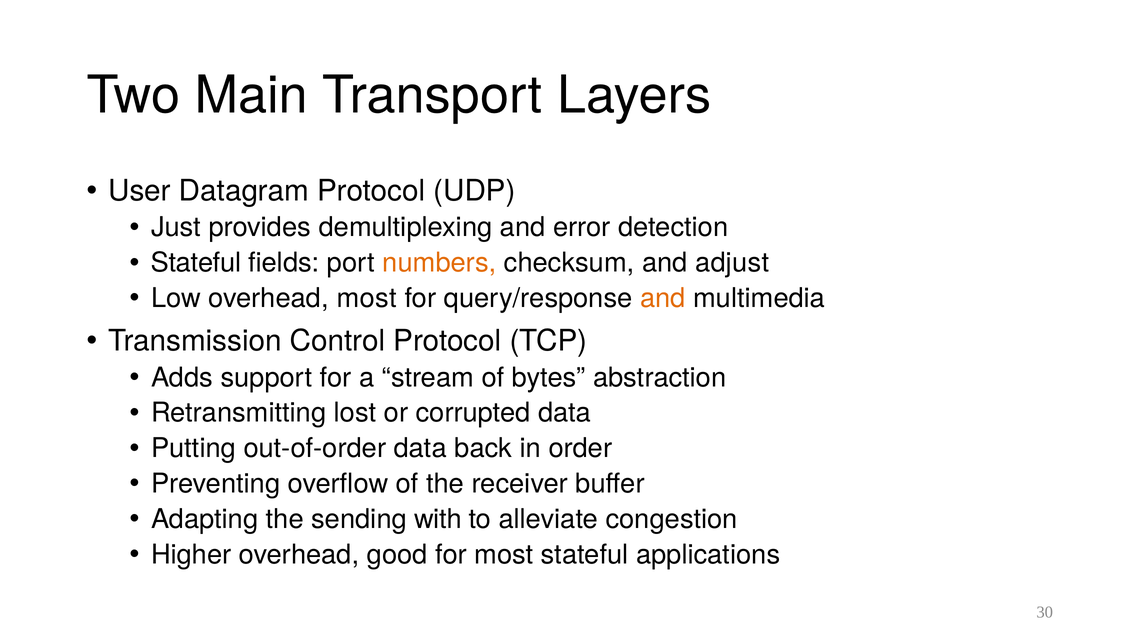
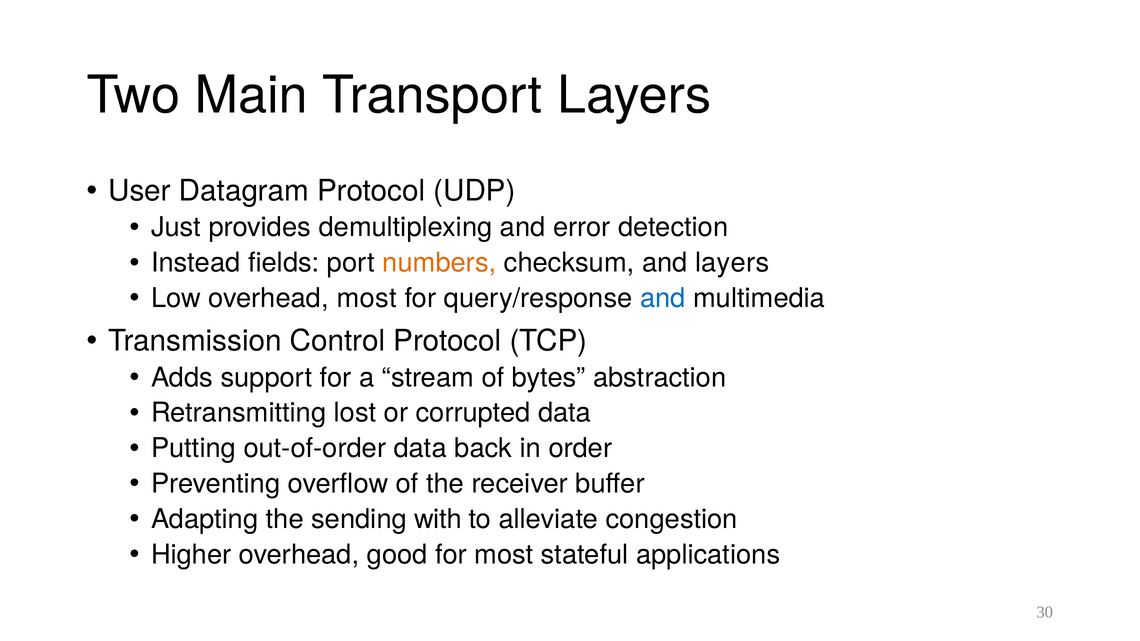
Stateful at (196, 263): Stateful -> Instead
and adjust: adjust -> layers
and at (663, 298) colour: orange -> blue
